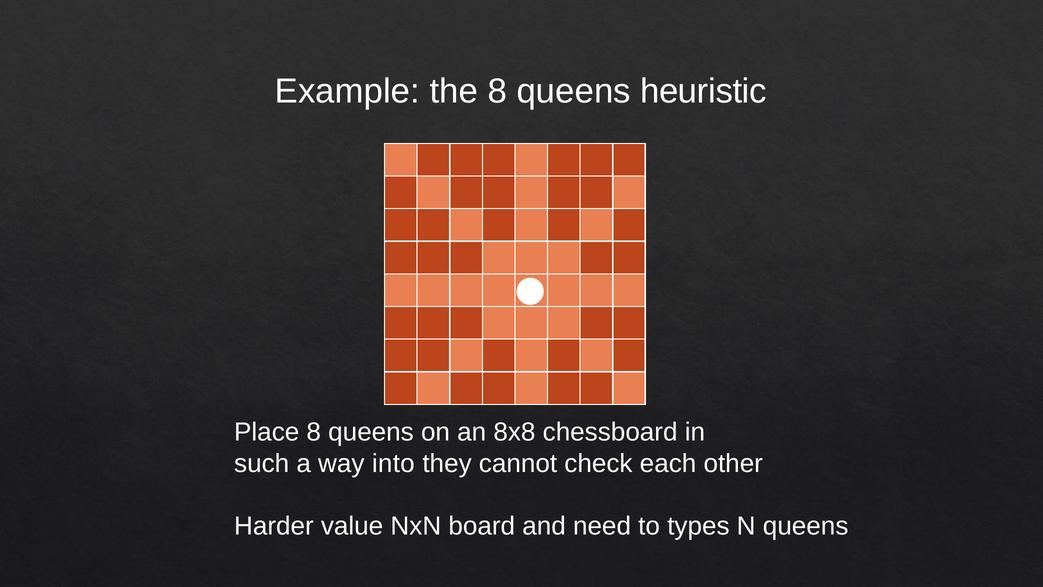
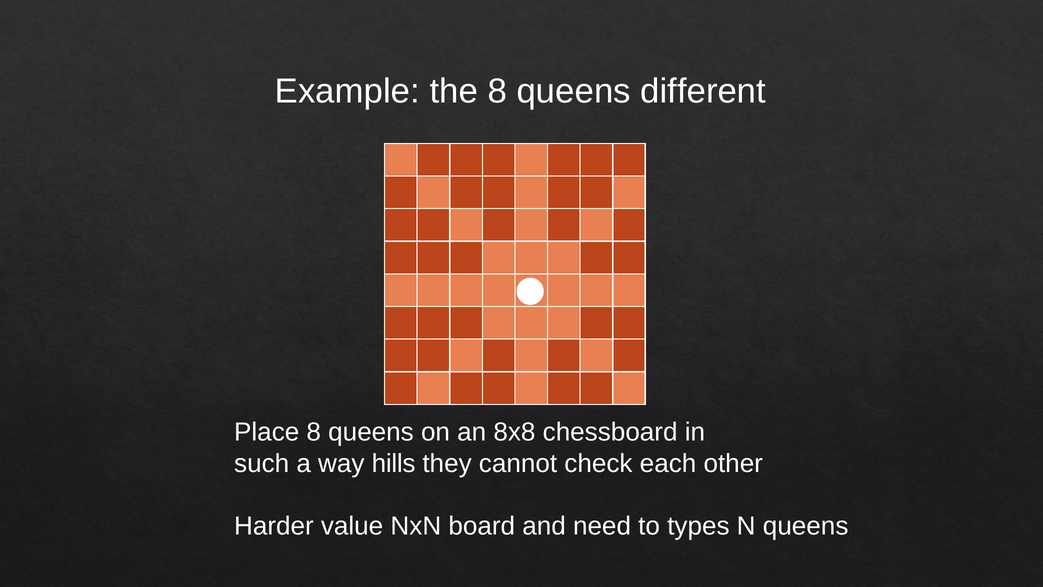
heuristic: heuristic -> different
into: into -> hills
